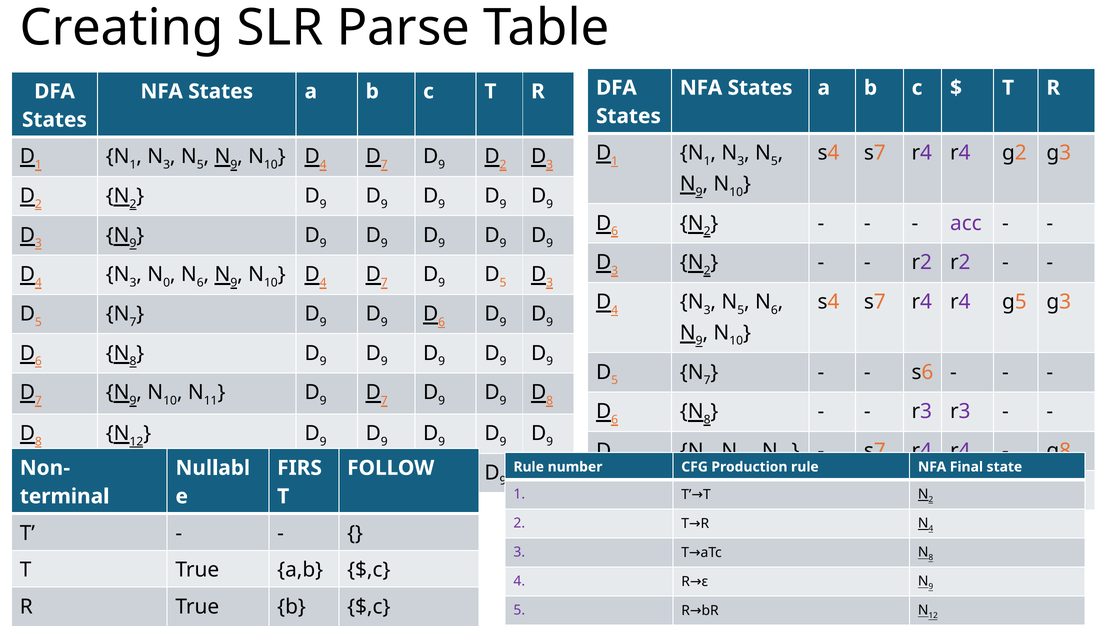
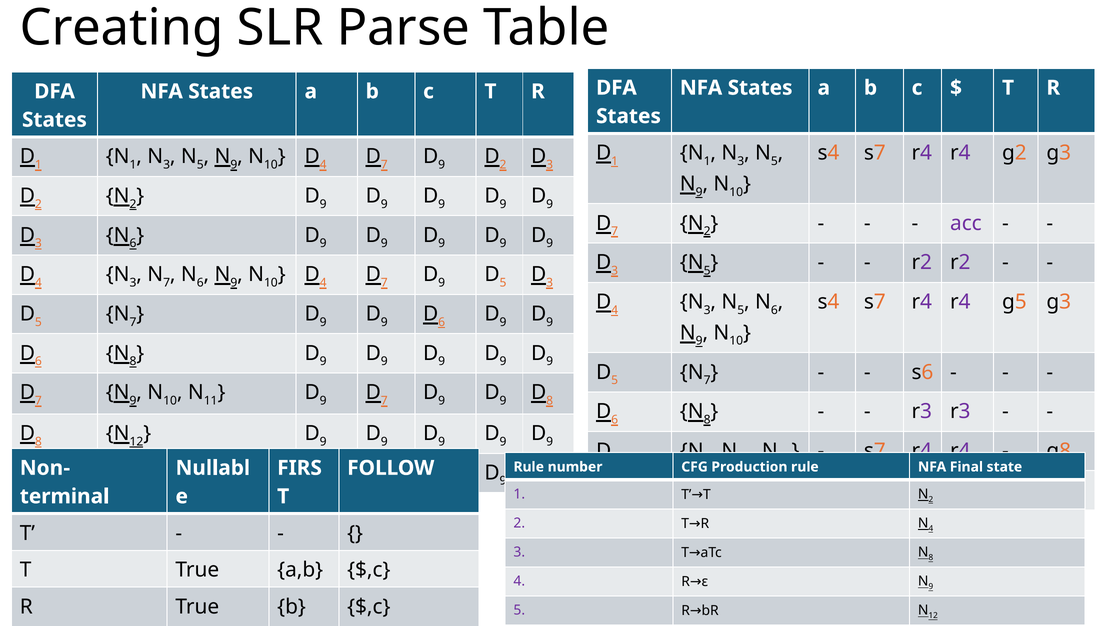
6 at (615, 231): 6 -> 7
9 at (133, 243): 9 -> 6
2 at (707, 271): 2 -> 5
0 at (167, 283): 0 -> 7
